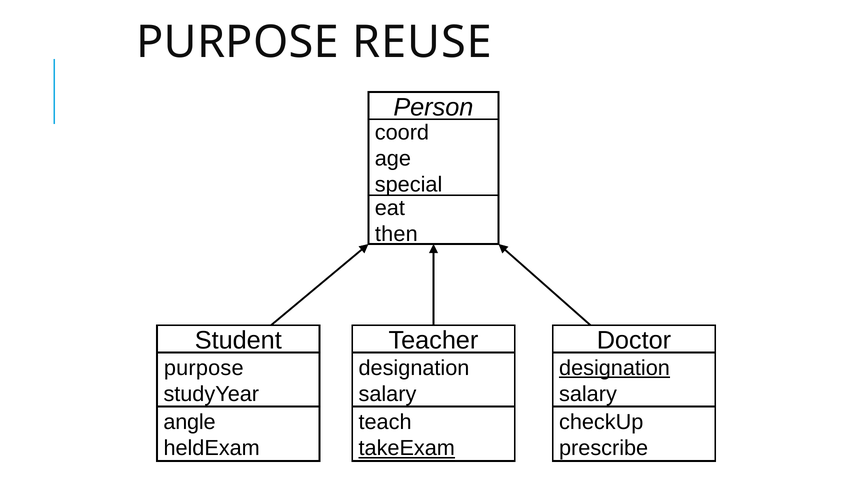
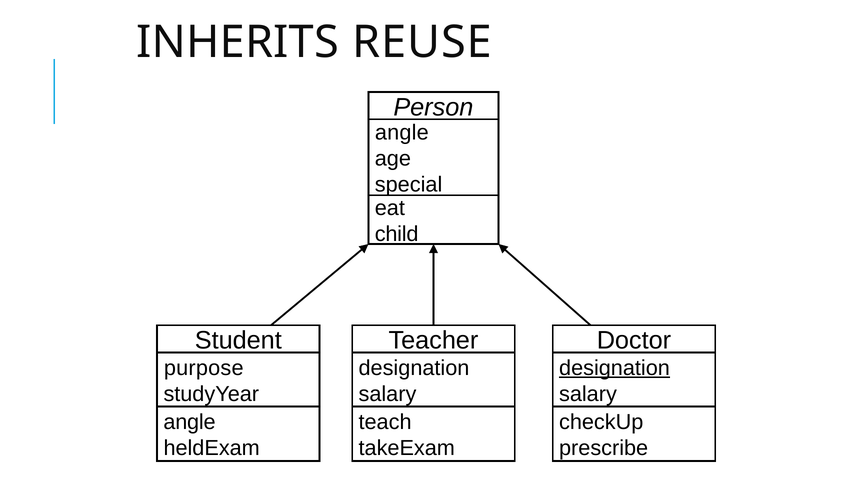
PURPOSE at (238, 42): PURPOSE -> INHERITS
coord at (402, 133): coord -> angle
then: then -> child
takeExam underline: present -> none
